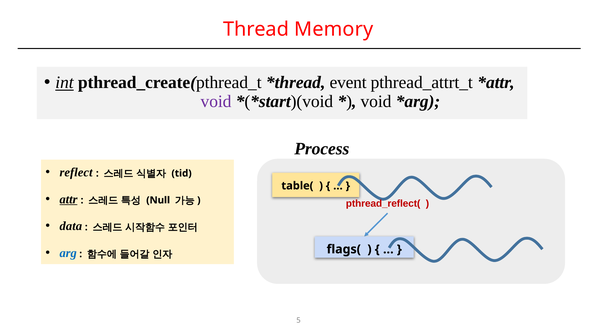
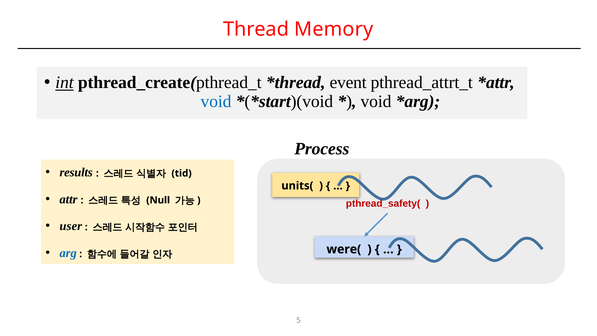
void at (216, 101) colour: purple -> blue
reflect: reflect -> results
table(: table( -> units(
attr underline: present -> none
pthread_reflect(: pthread_reflect( -> pthread_safety(
data: data -> user
flags(: flags( -> were(
